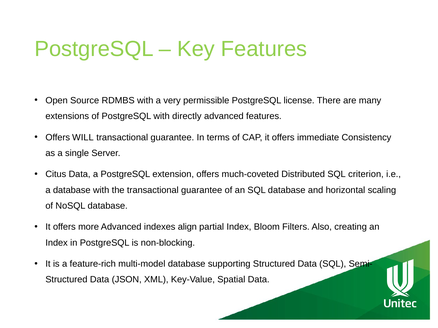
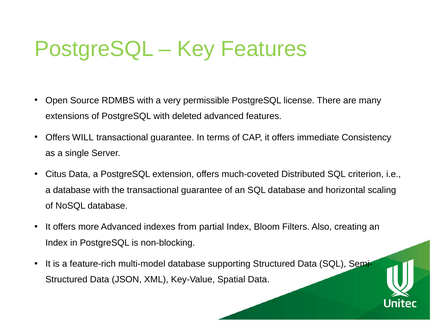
directly: directly -> deleted
align: align -> from
